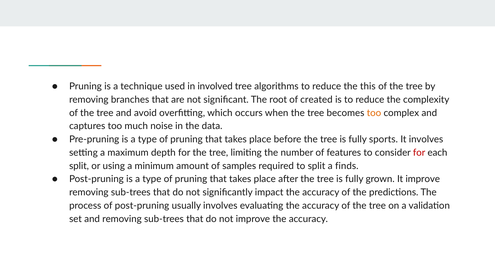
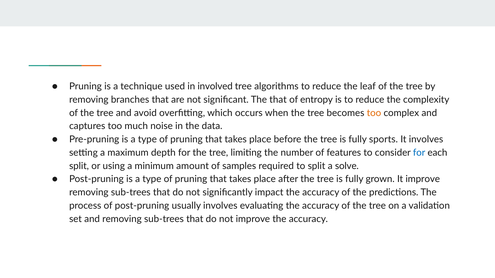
this: this -> leaf
The root: root -> that
created: created -> entropy
for at (419, 153) colour: red -> blue
finds: finds -> solve
